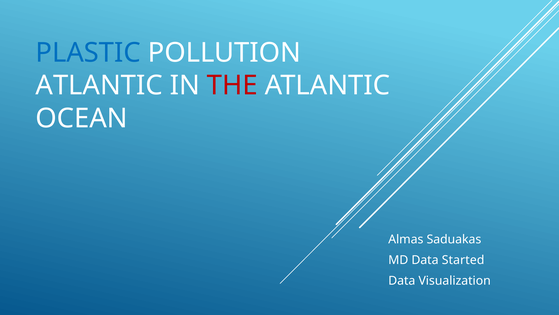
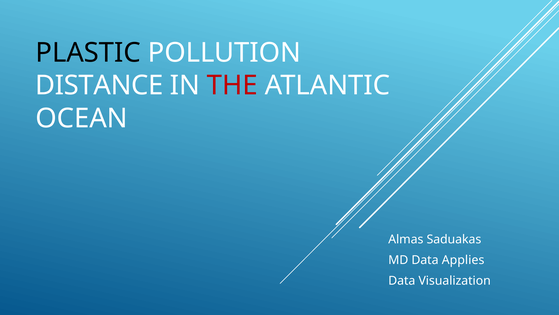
PLASTIC colour: blue -> black
ATLANTIC at (99, 85): ATLANTIC -> DISTANCE
Started: Started -> Applies
